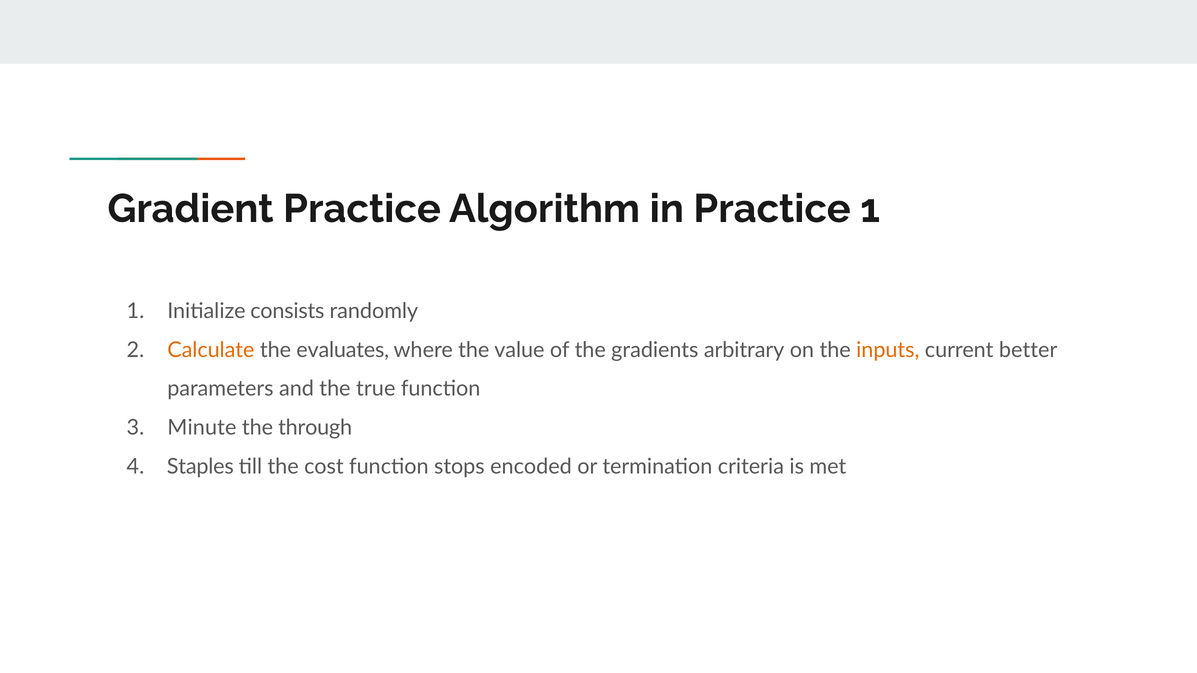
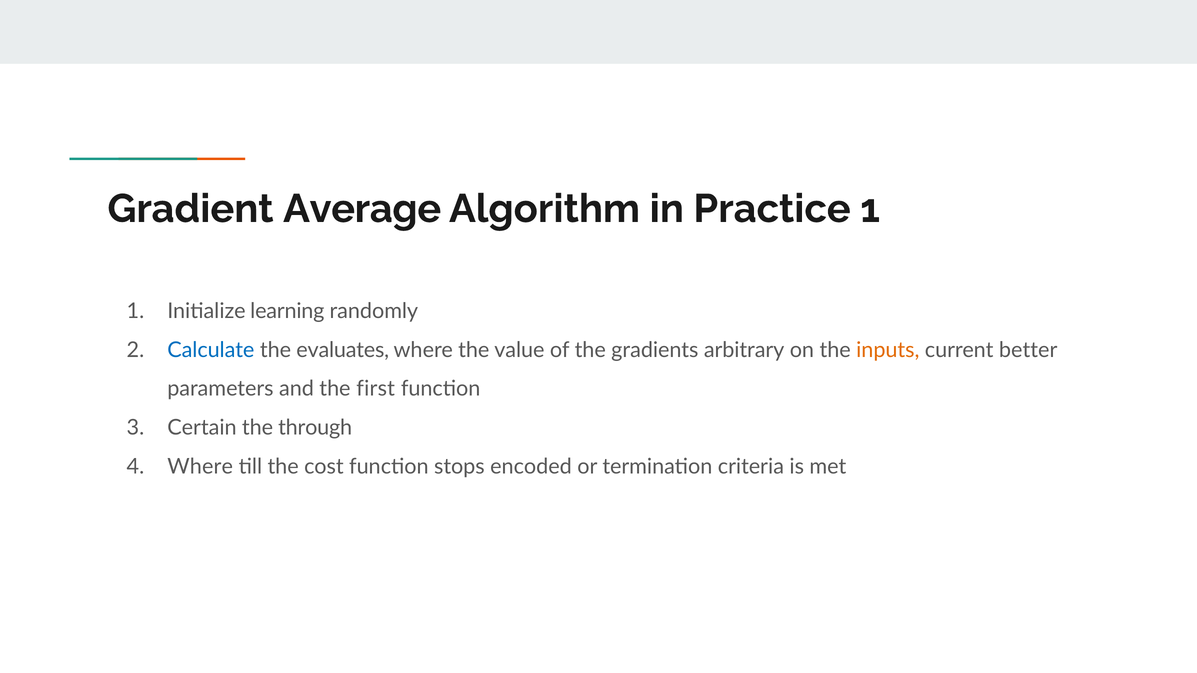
Gradient Practice: Practice -> Average
consists: consists -> learning
Calculate colour: orange -> blue
true: true -> first
Minute: Minute -> Certain
Staples at (200, 467): Staples -> Where
